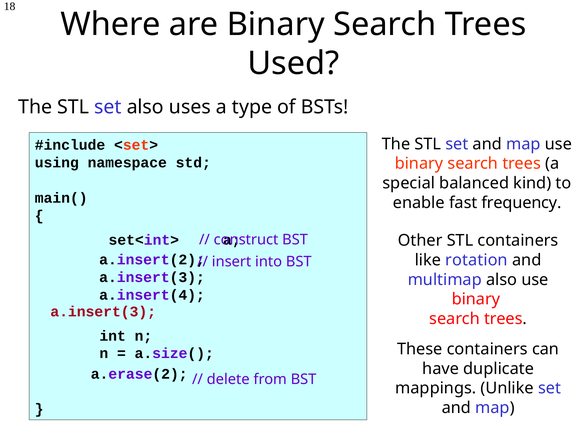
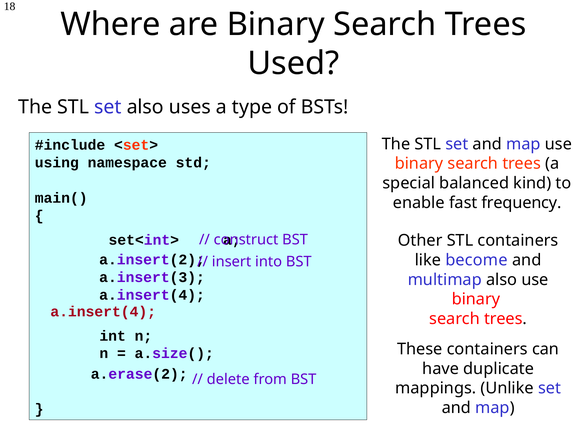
rotation: rotation -> become
a.insert(3 at (103, 312): a.insert(3 -> a.insert(4
